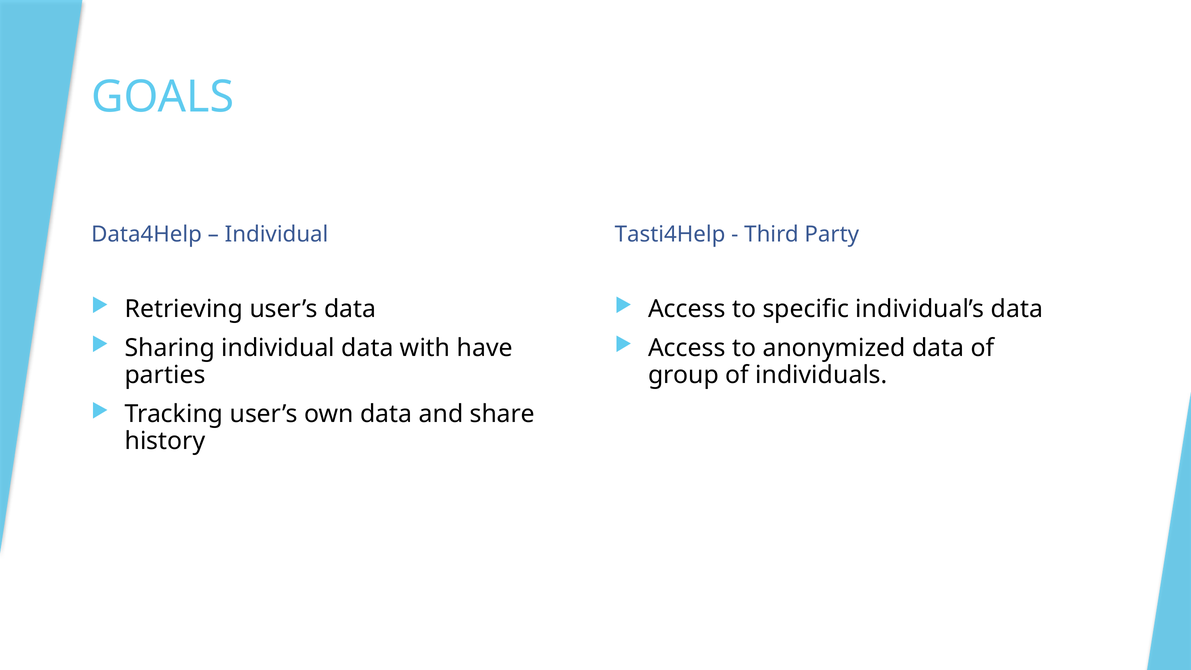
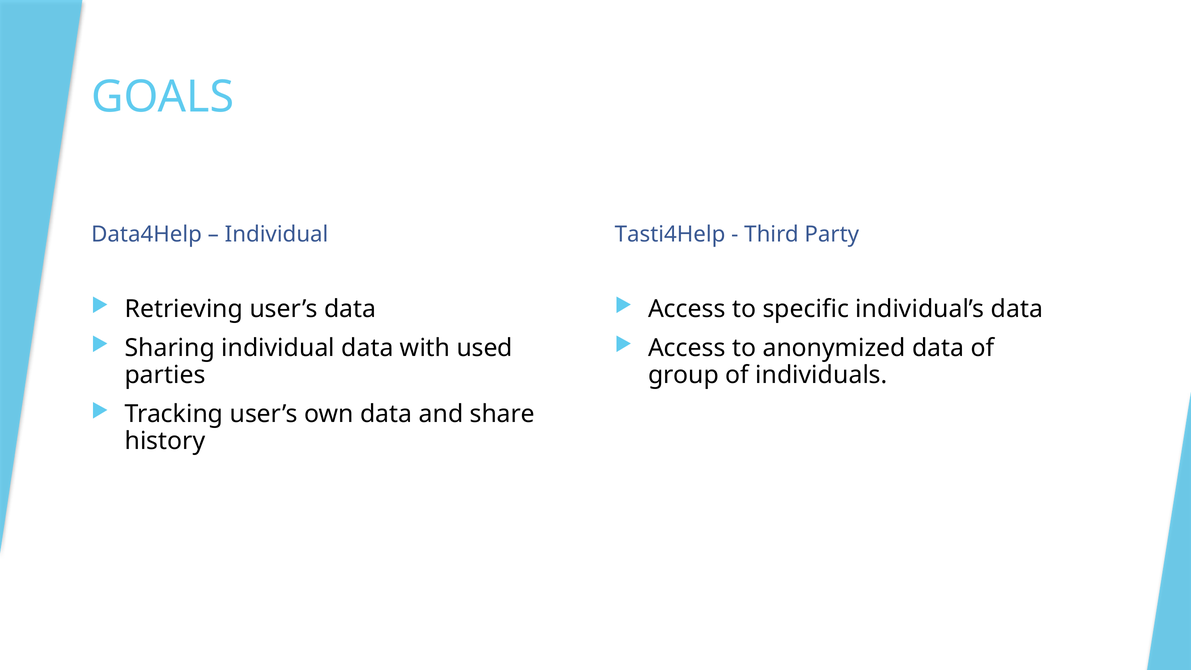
have: have -> used
